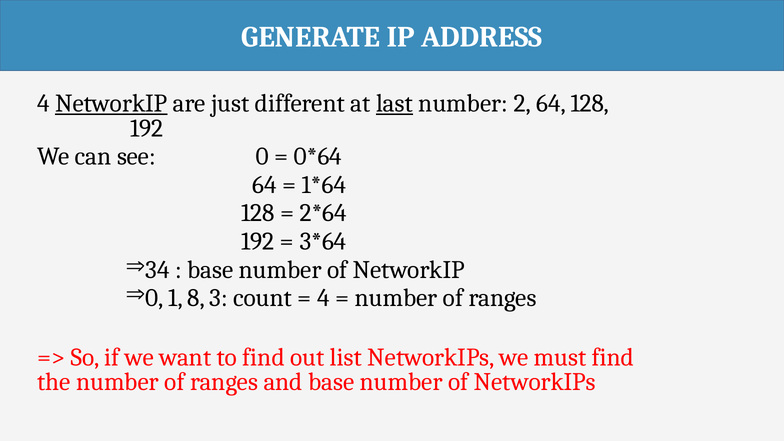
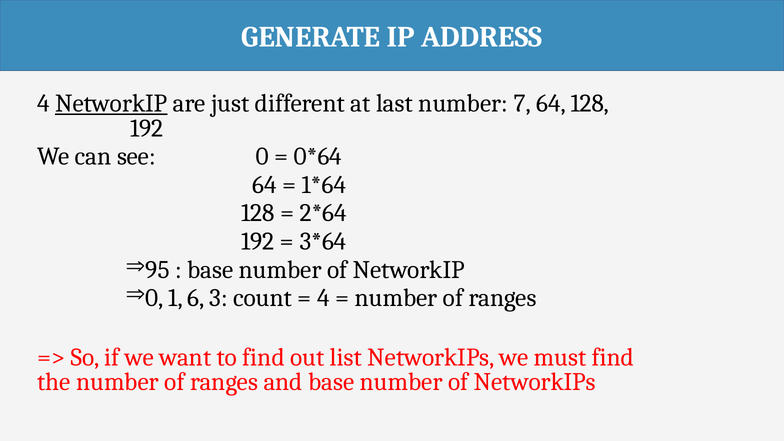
last underline: present -> none
2: 2 -> 7
34: 34 -> 95
8: 8 -> 6
